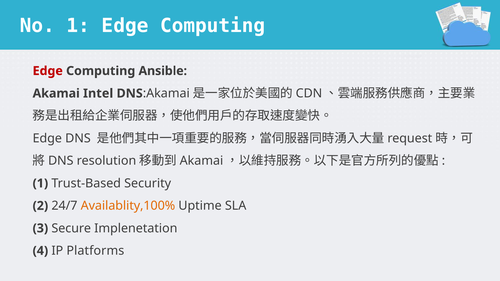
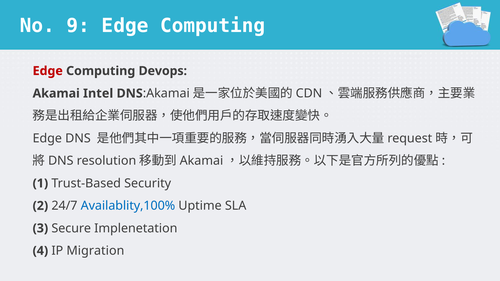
No 1: 1 -> 9
Ansible: Ansible -> Devops
Availablity,100% colour: orange -> blue
Platforms: Platforms -> Migration
